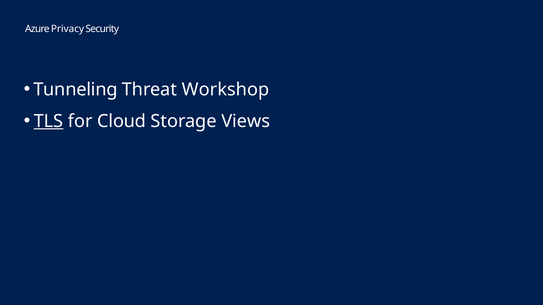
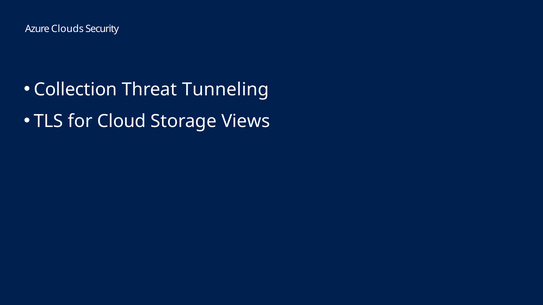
Privacy: Privacy -> Clouds
Tunneling: Tunneling -> Collection
Workshop: Workshop -> Tunneling
TLS underline: present -> none
